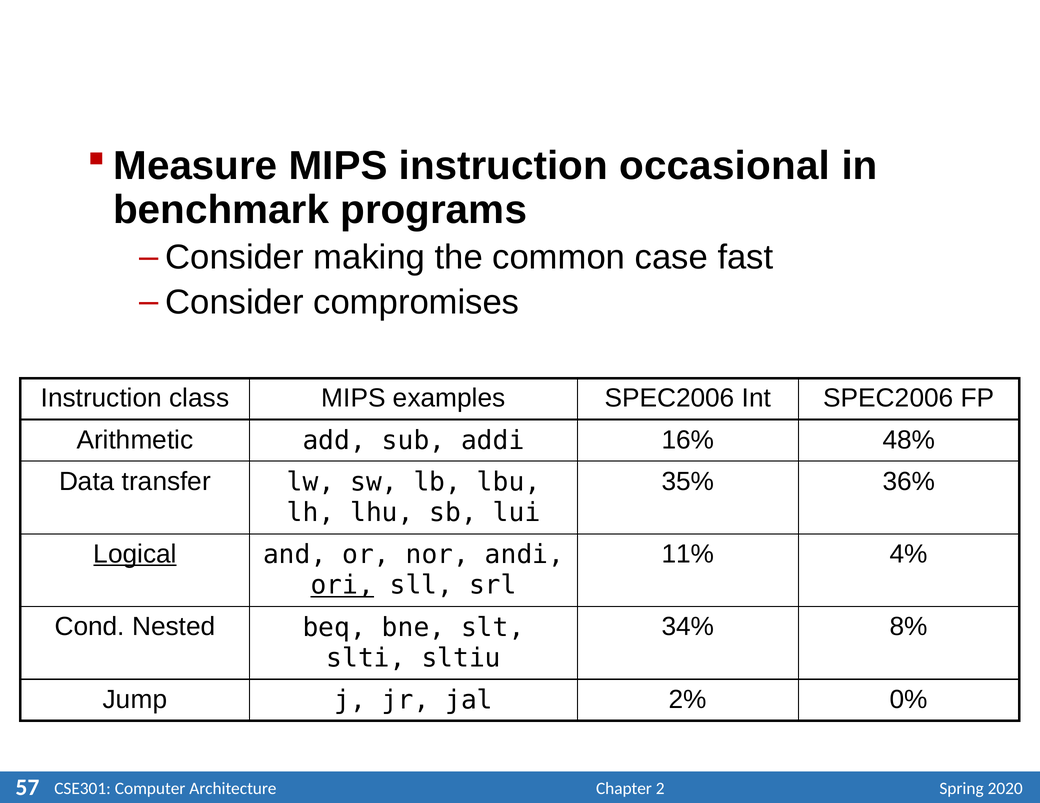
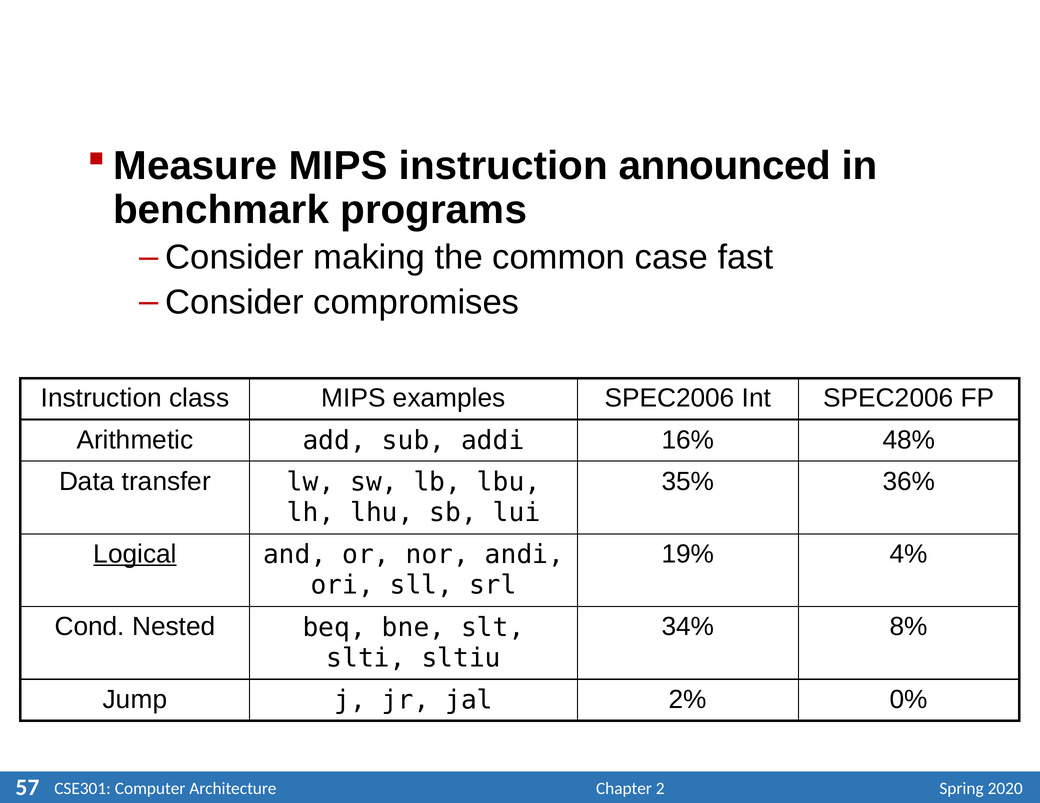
occasional: occasional -> announced
11%: 11% -> 19%
ori underline: present -> none
